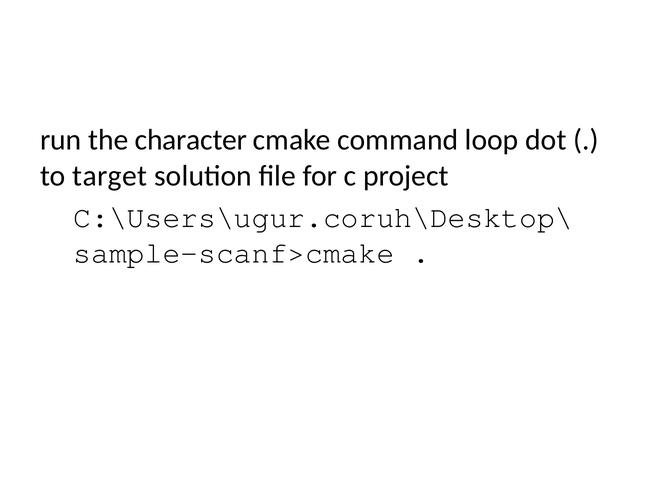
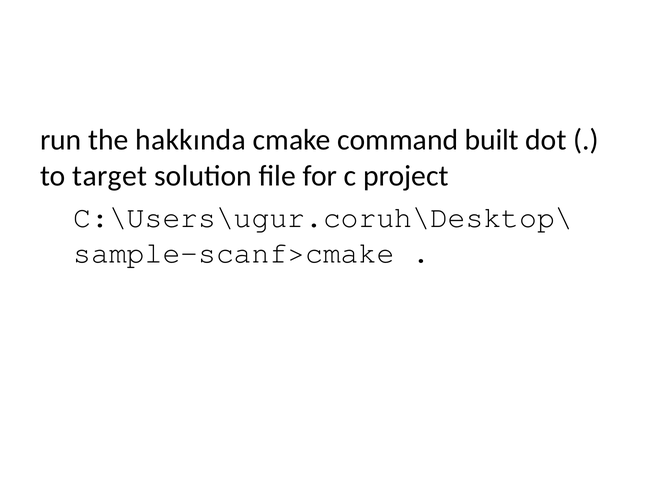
character: character -> hakkında
loop: loop -> built
